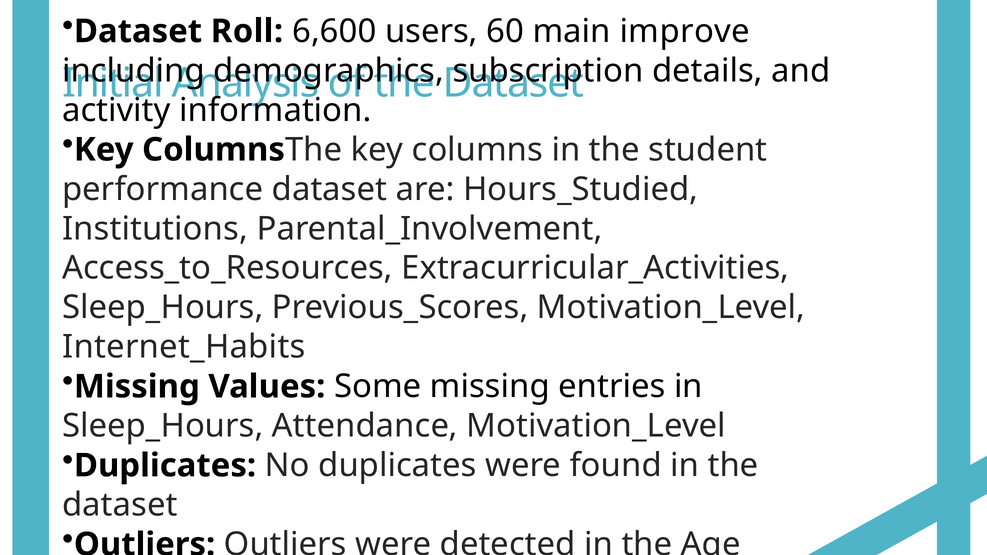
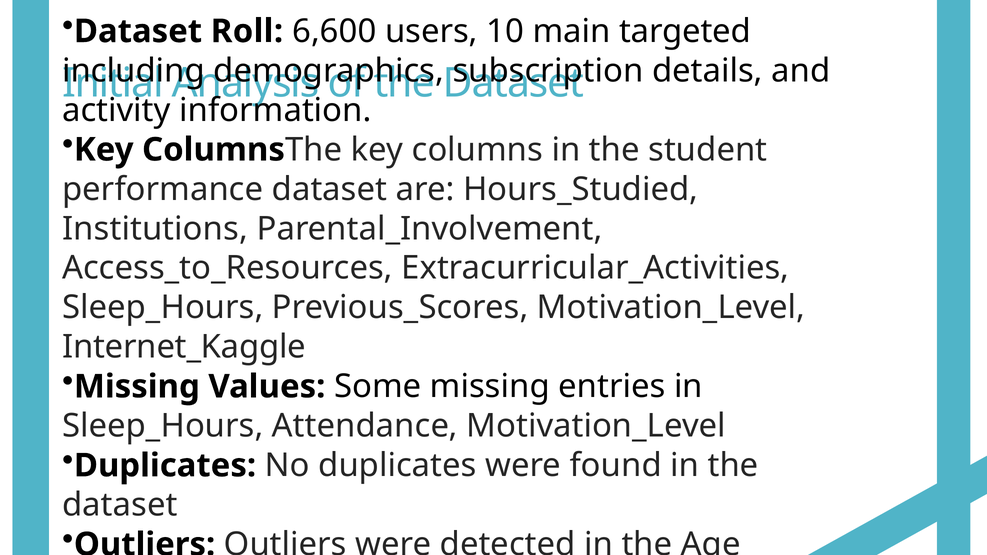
60: 60 -> 10
improve: improve -> targeted
Internet_Habits: Internet_Habits -> Internet_Kaggle
